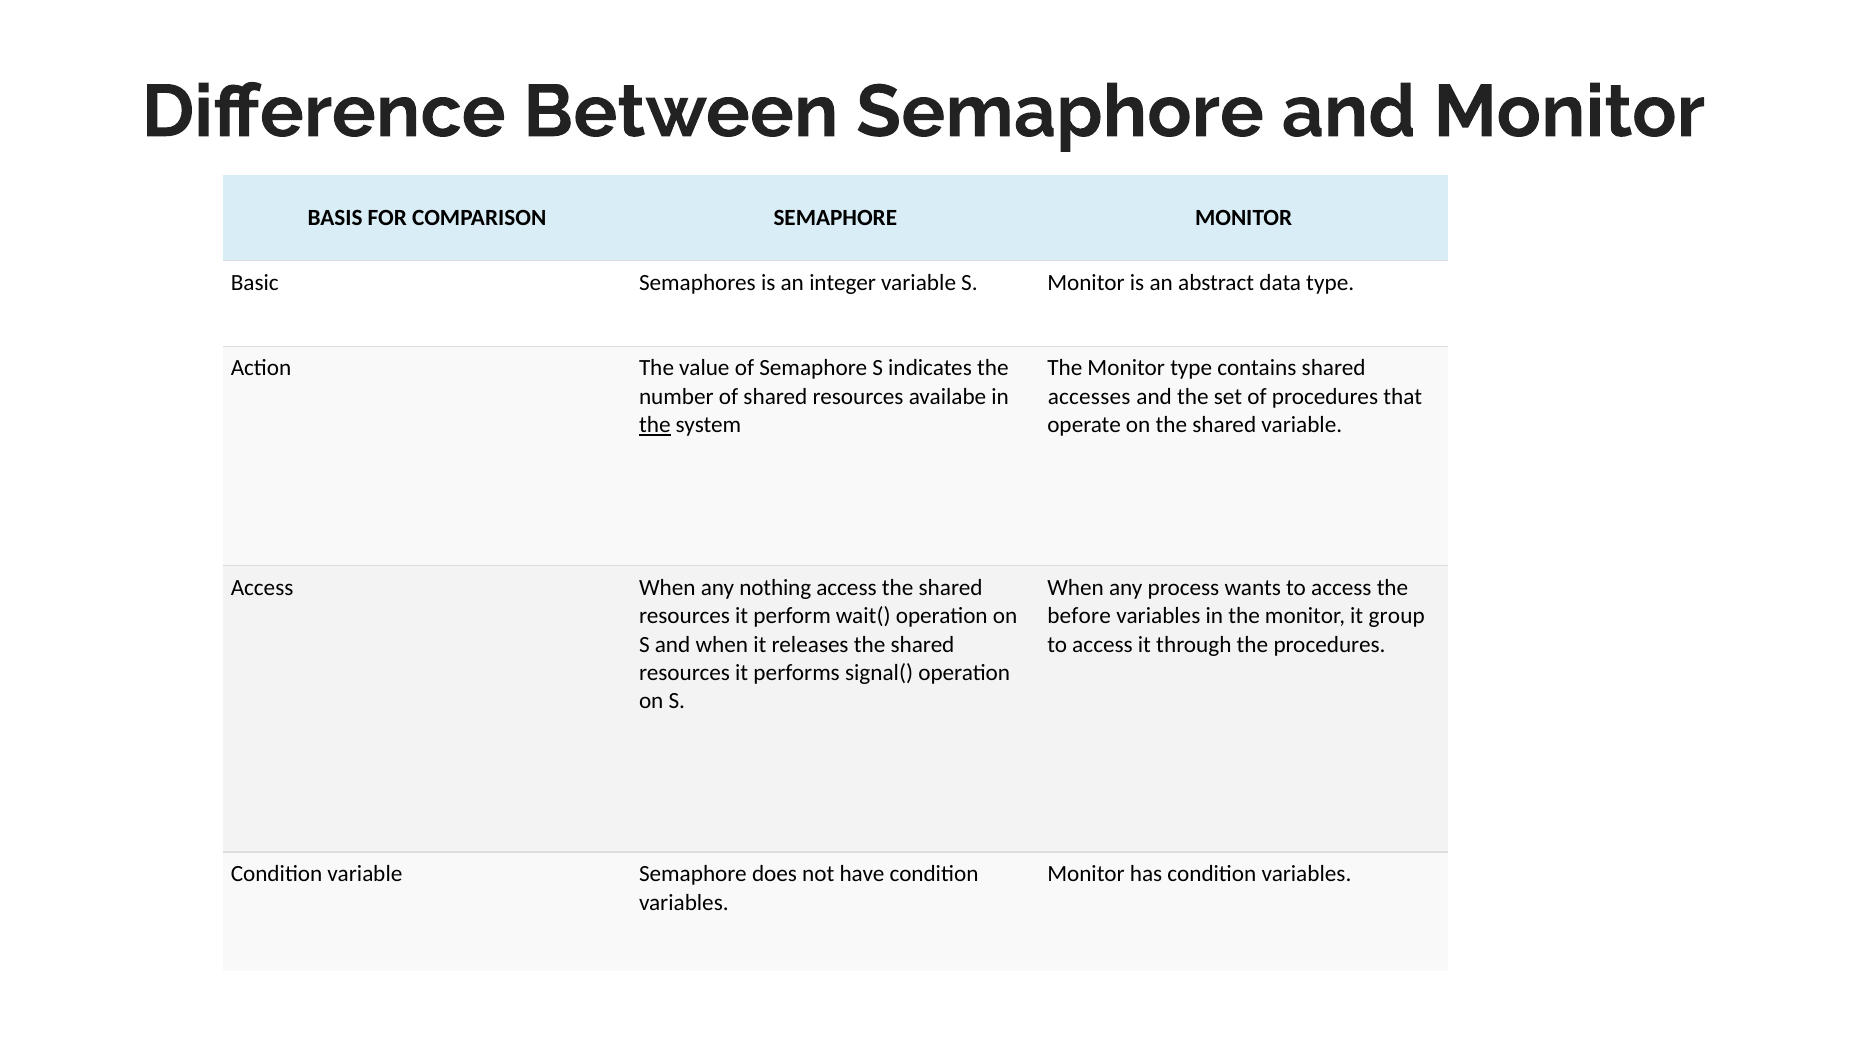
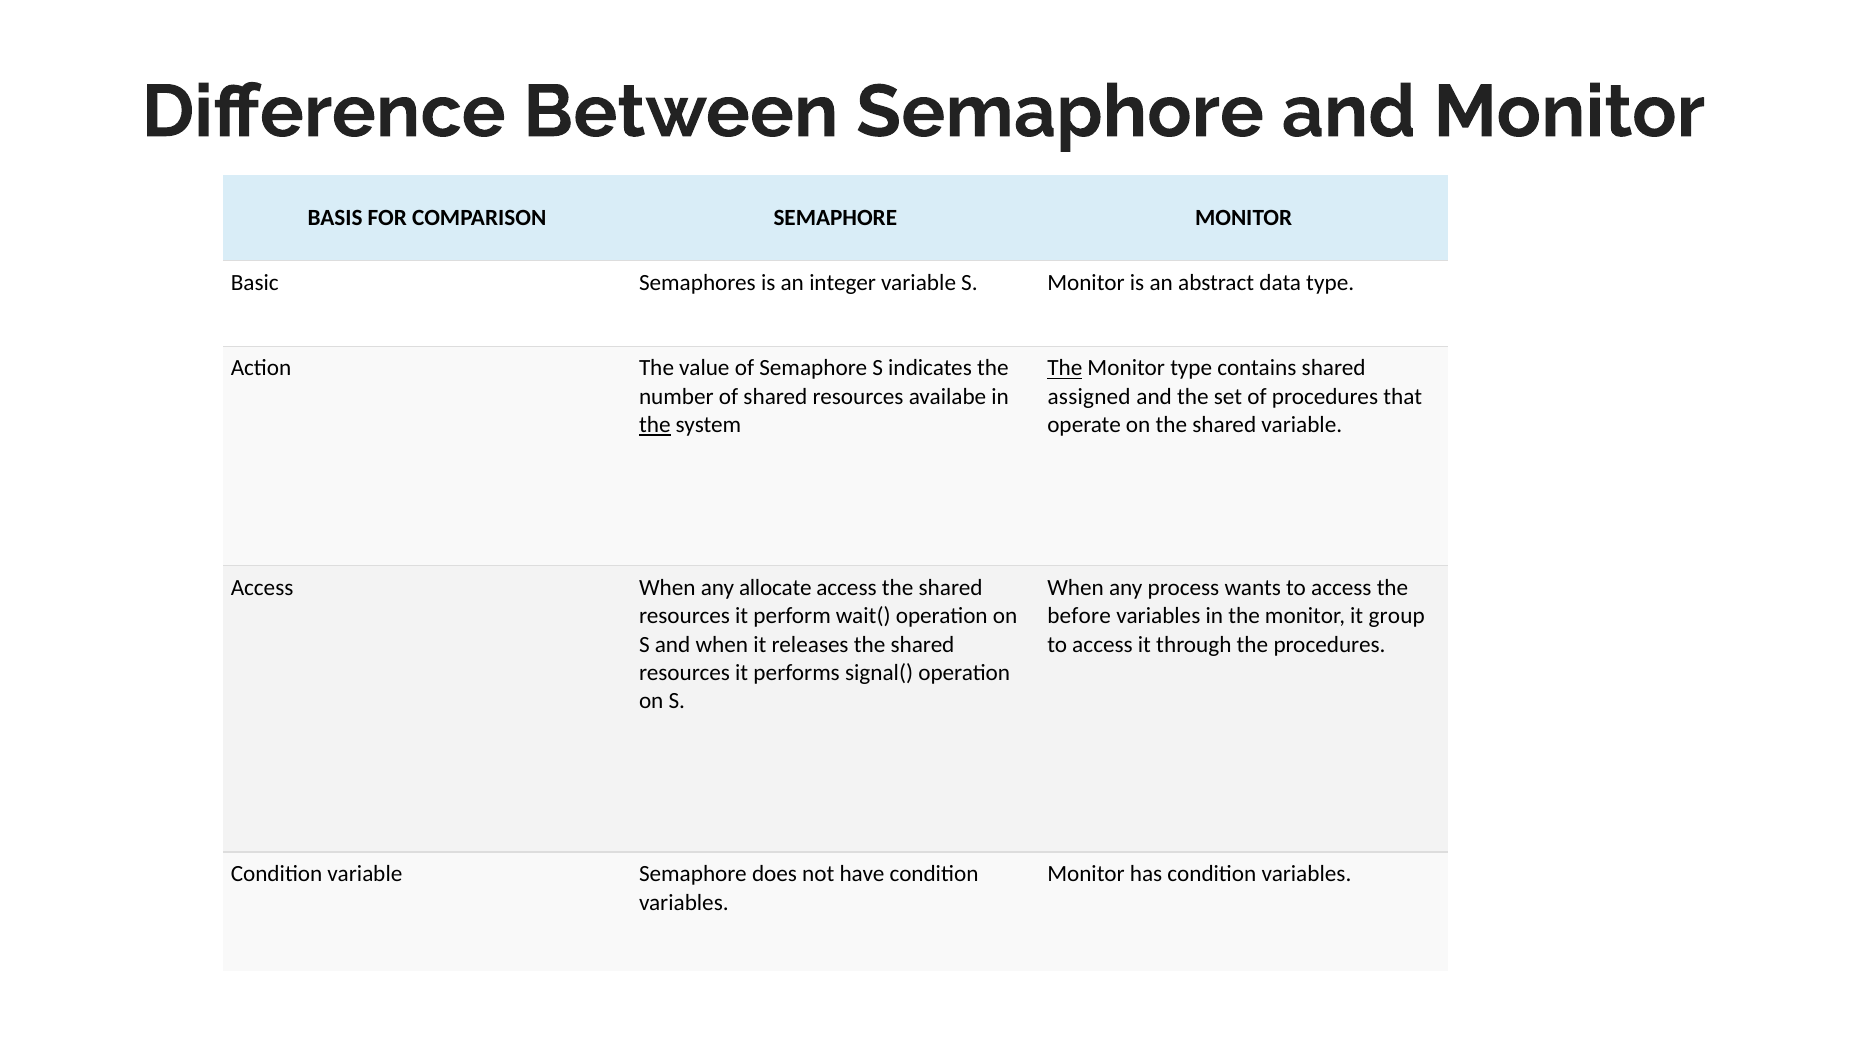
The at (1065, 369) underline: none -> present
accesses: accesses -> assigned
nothing: nothing -> allocate
